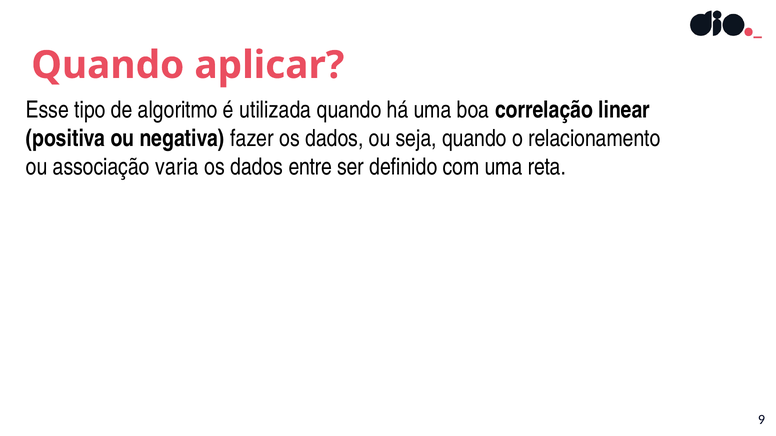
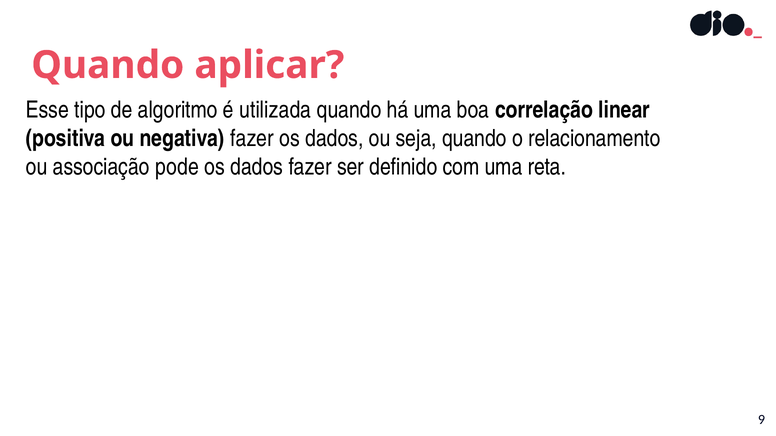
varia: varia -> pode
dados entre: entre -> fazer
